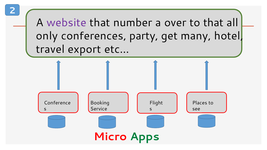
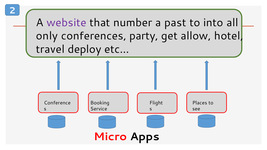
over: over -> past
to that: that -> into
many: many -> allow
export: export -> deploy
Apps colour: green -> black
